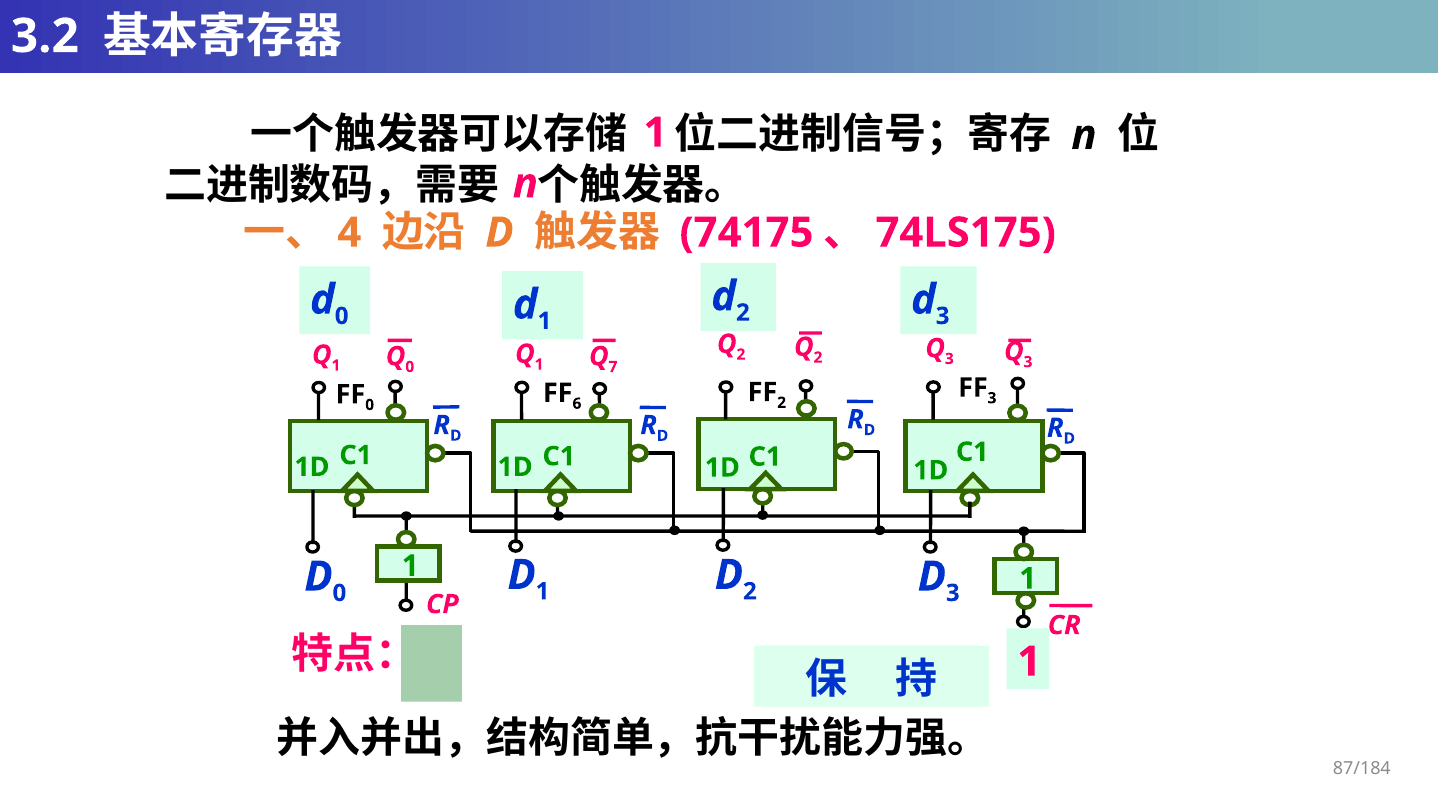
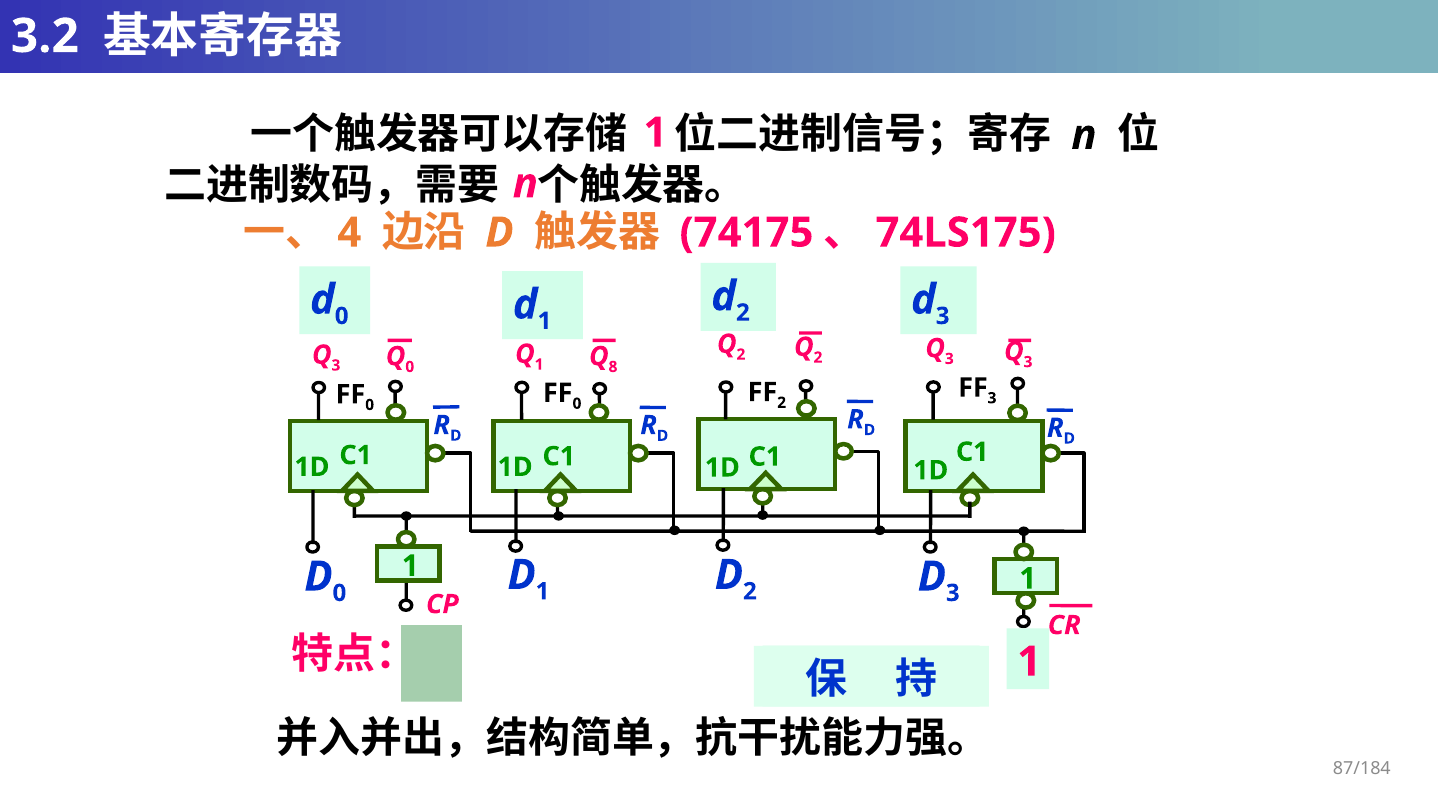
7: 7 -> 8
1 at (336, 365): 1 -> 3
6 at (577, 404): 6 -> 0
